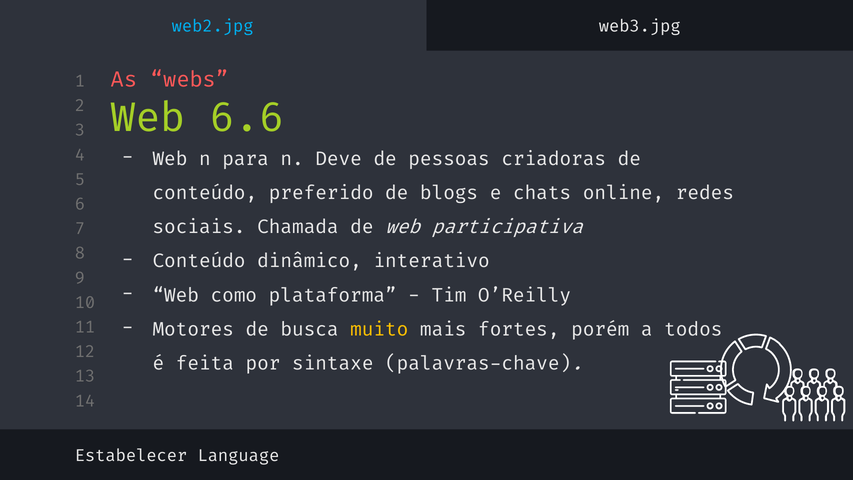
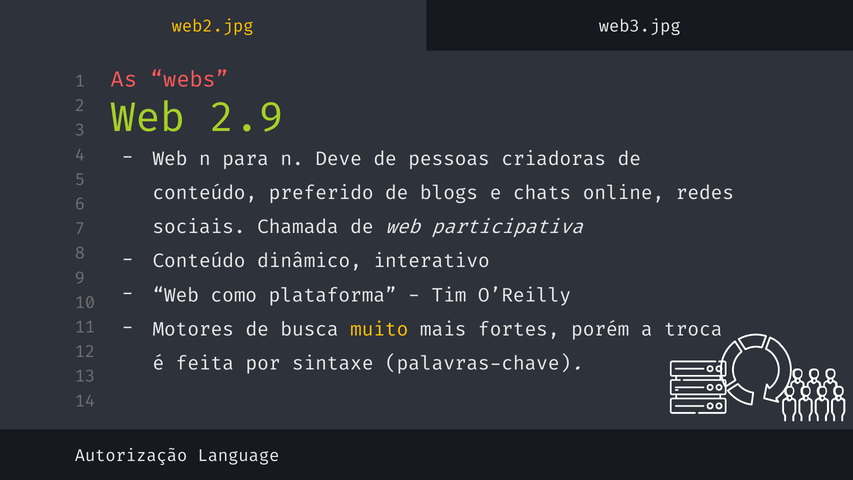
web2.jpg colour: light blue -> yellow
6.6: 6.6 -> 2.9
todos: todos -> troca
Estabelecer: Estabelecer -> Autorização
